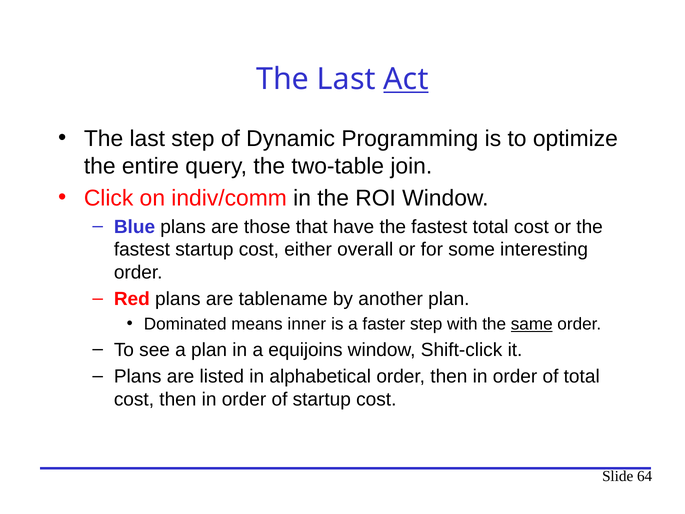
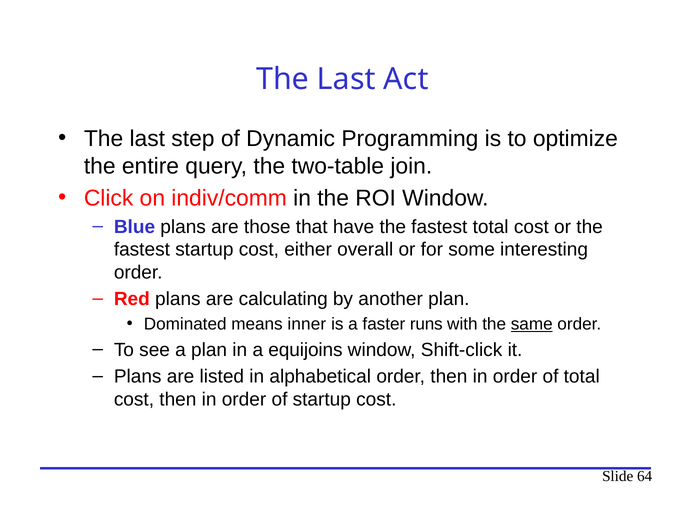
Act underline: present -> none
tablename: tablename -> calculating
faster step: step -> runs
